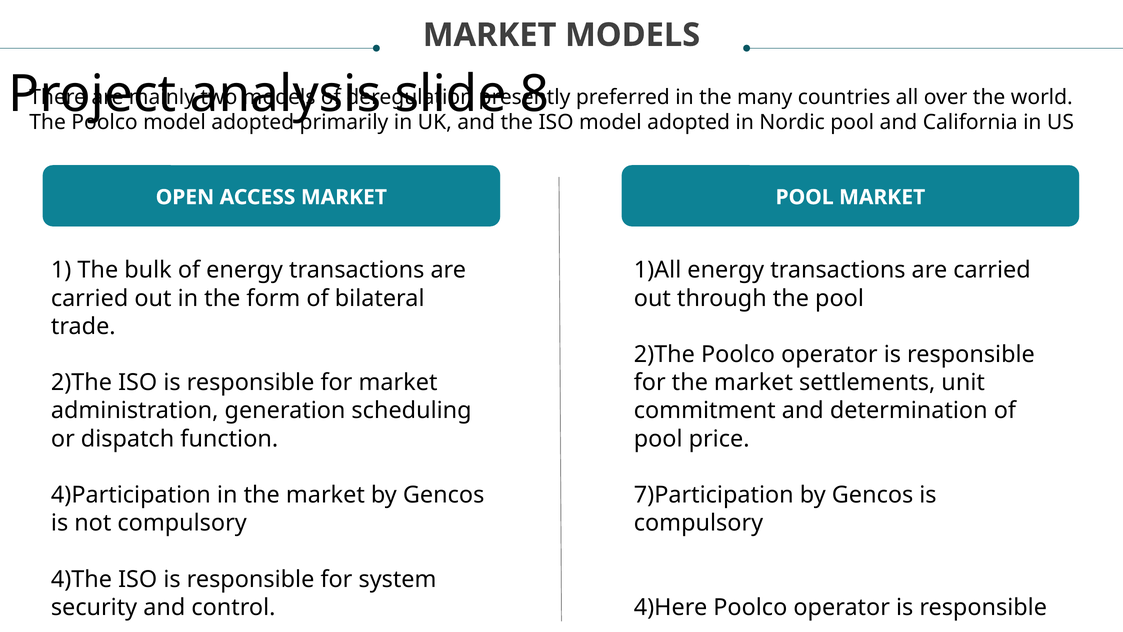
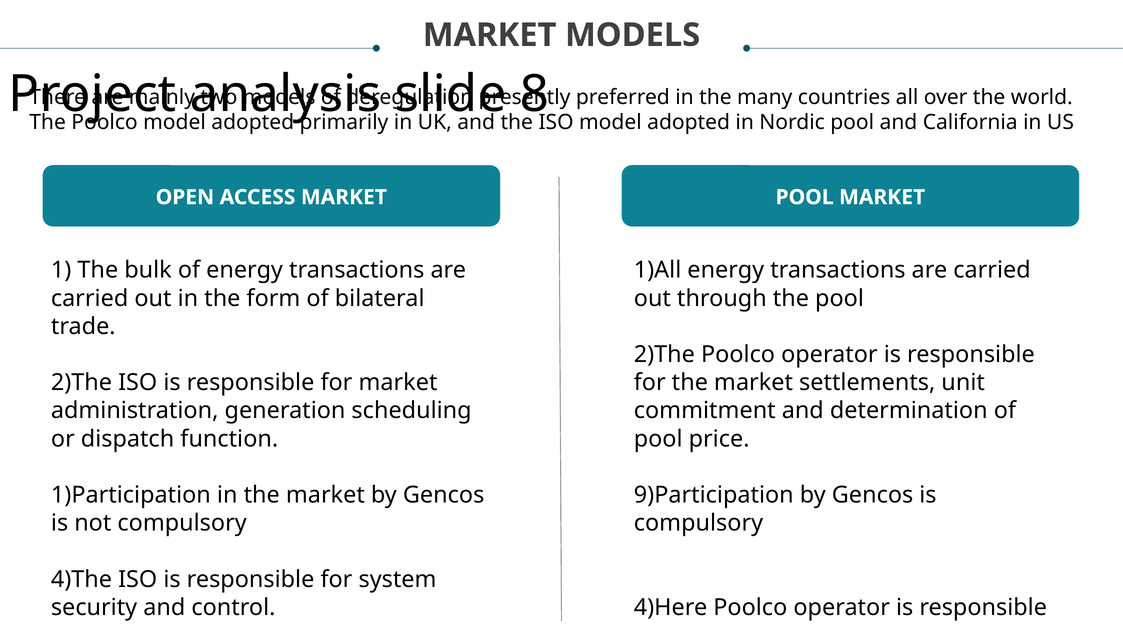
4)Participation: 4)Participation -> 1)Participation
7)Participation: 7)Participation -> 9)Participation
